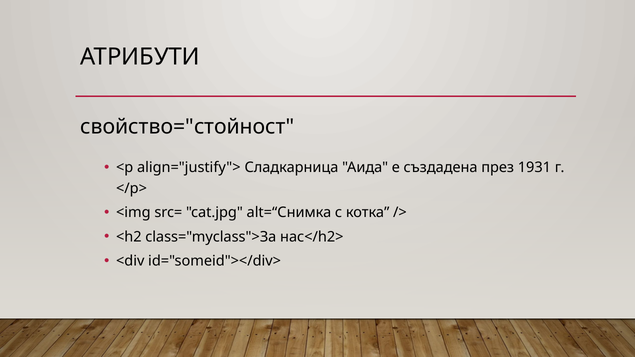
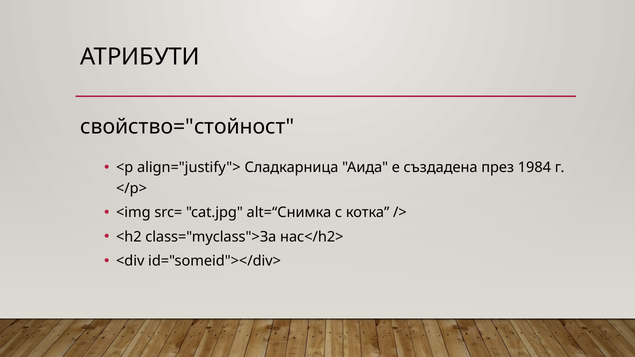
1931: 1931 -> 1984
